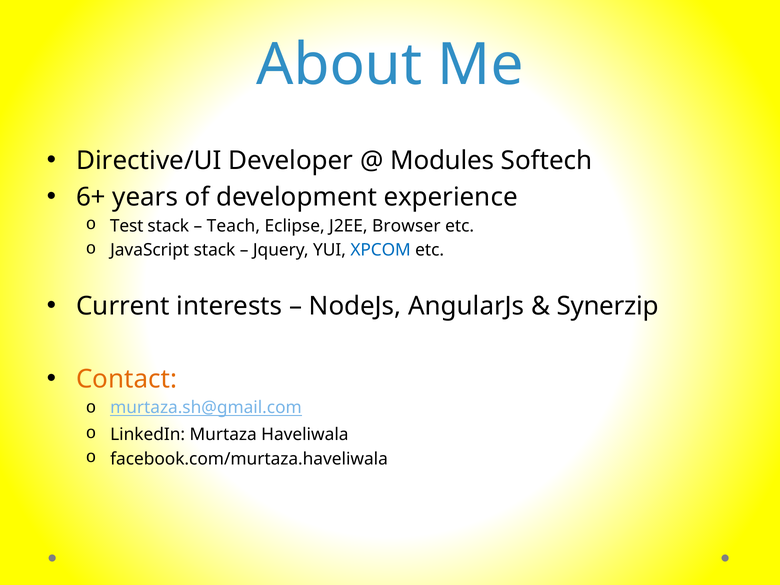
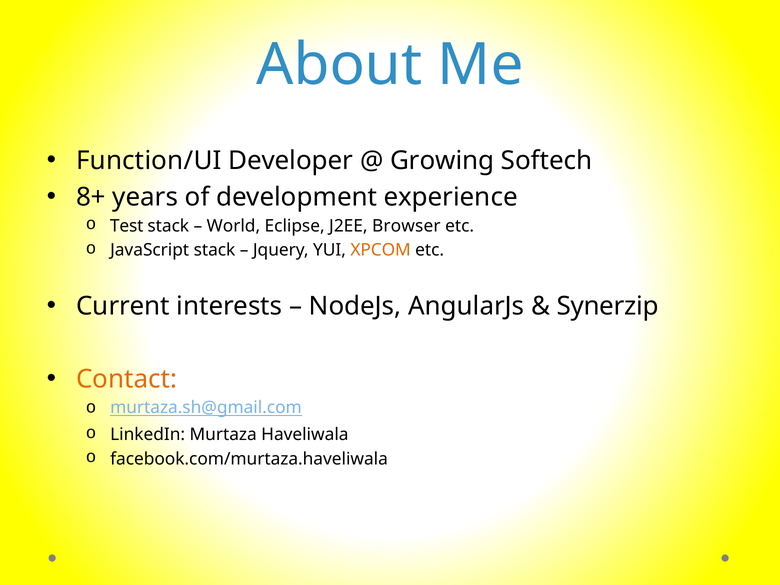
Directive/UI: Directive/UI -> Function/UI
Modules: Modules -> Growing
6+: 6+ -> 8+
Teach: Teach -> World
XPCOM colour: blue -> orange
